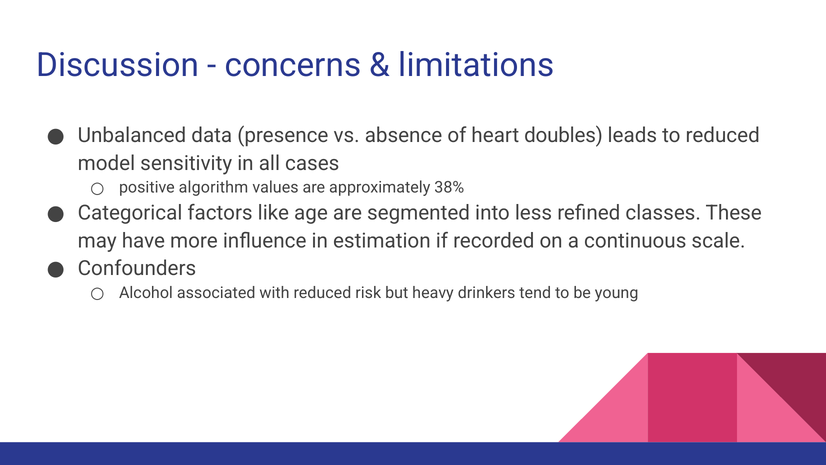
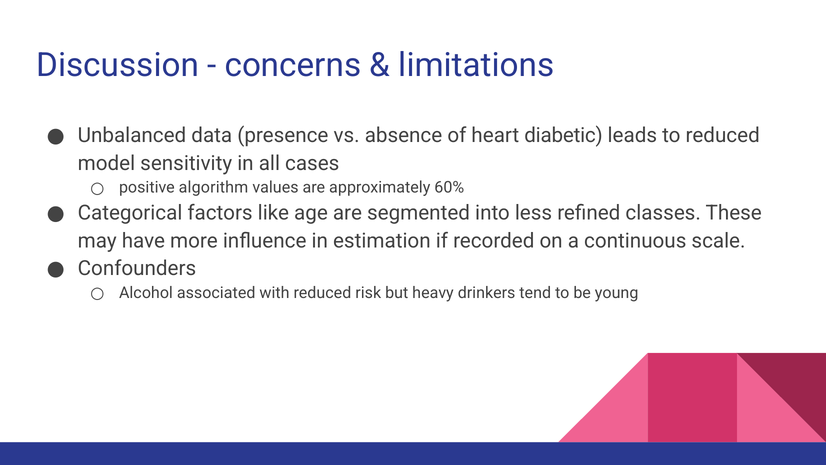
doubles: doubles -> diabetic
38%: 38% -> 60%
